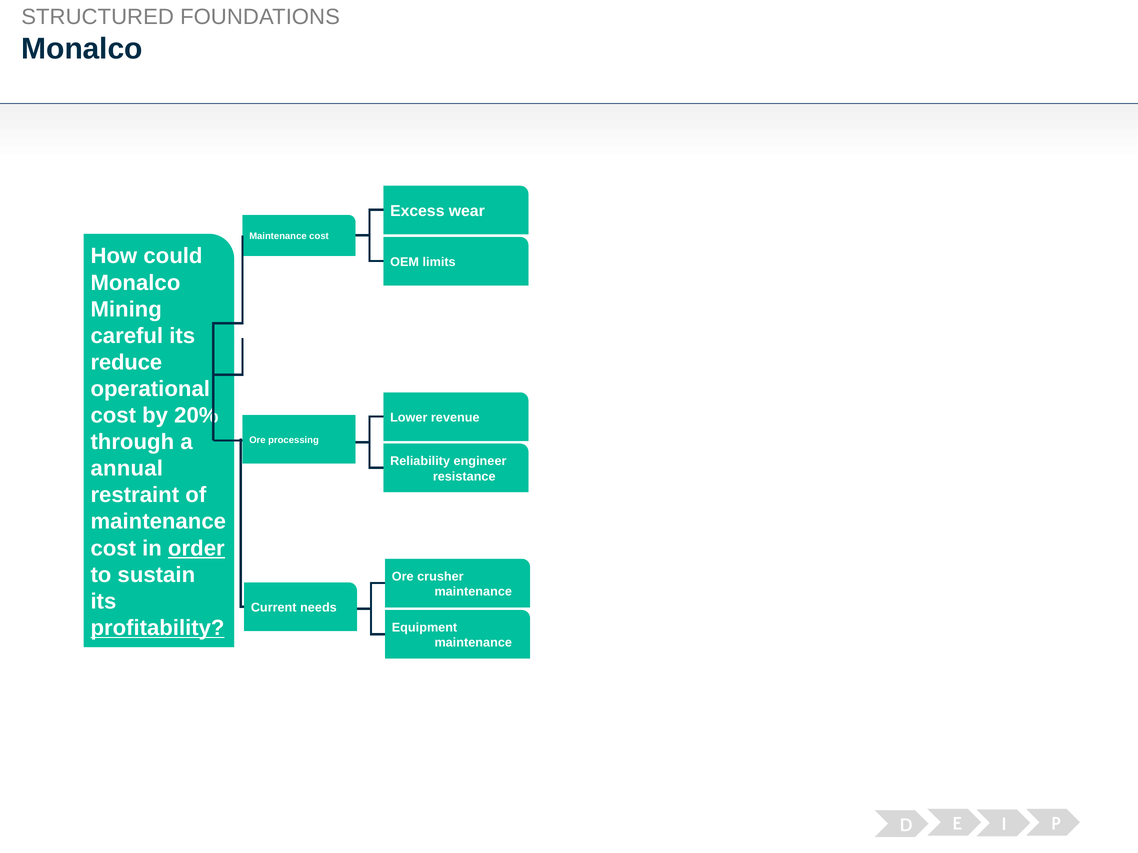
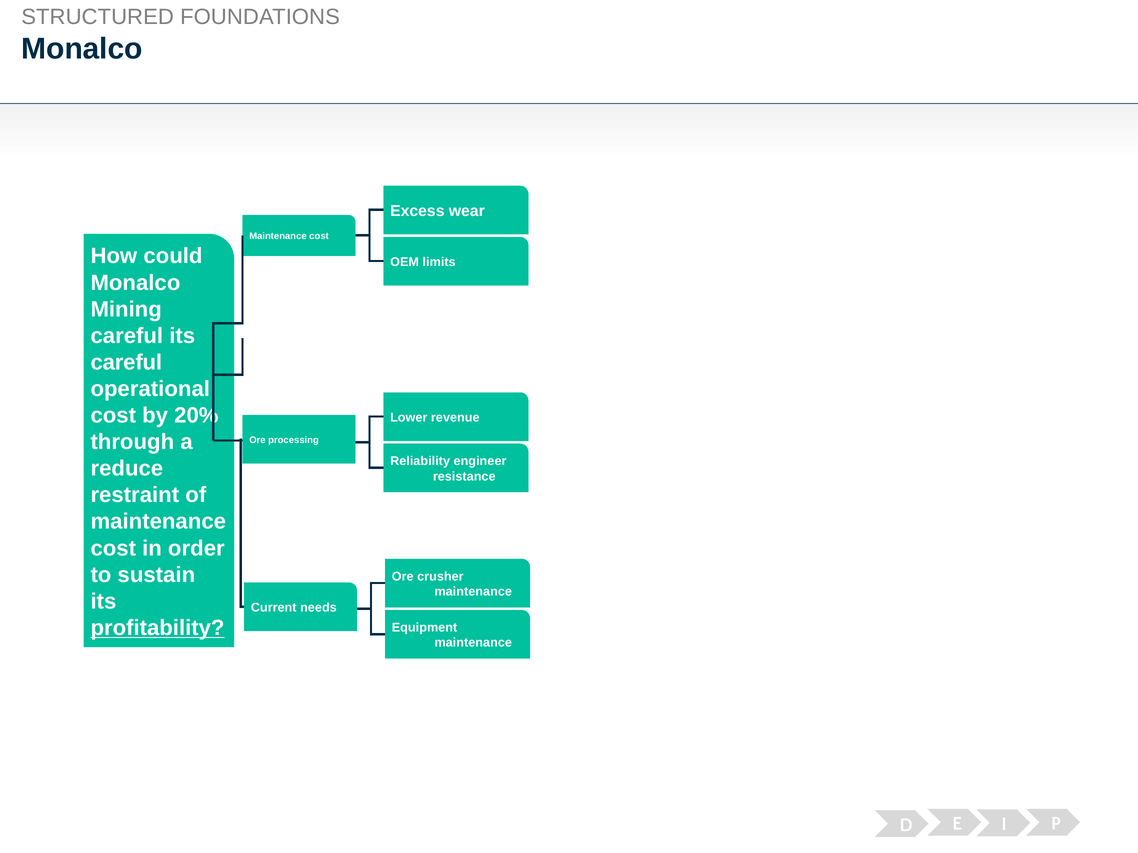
reduce at (126, 363): reduce -> careful
annual: annual -> reduce
order underline: present -> none
